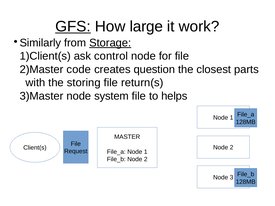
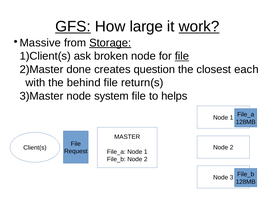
work underline: none -> present
Similarly: Similarly -> Massive
control: control -> broken
file at (182, 56) underline: none -> present
code: code -> done
parts: parts -> each
storing: storing -> behind
